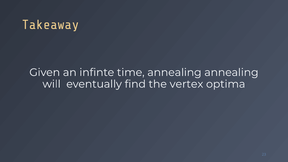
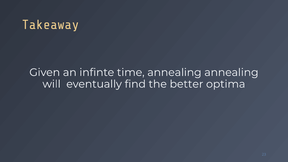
vertex: vertex -> better
